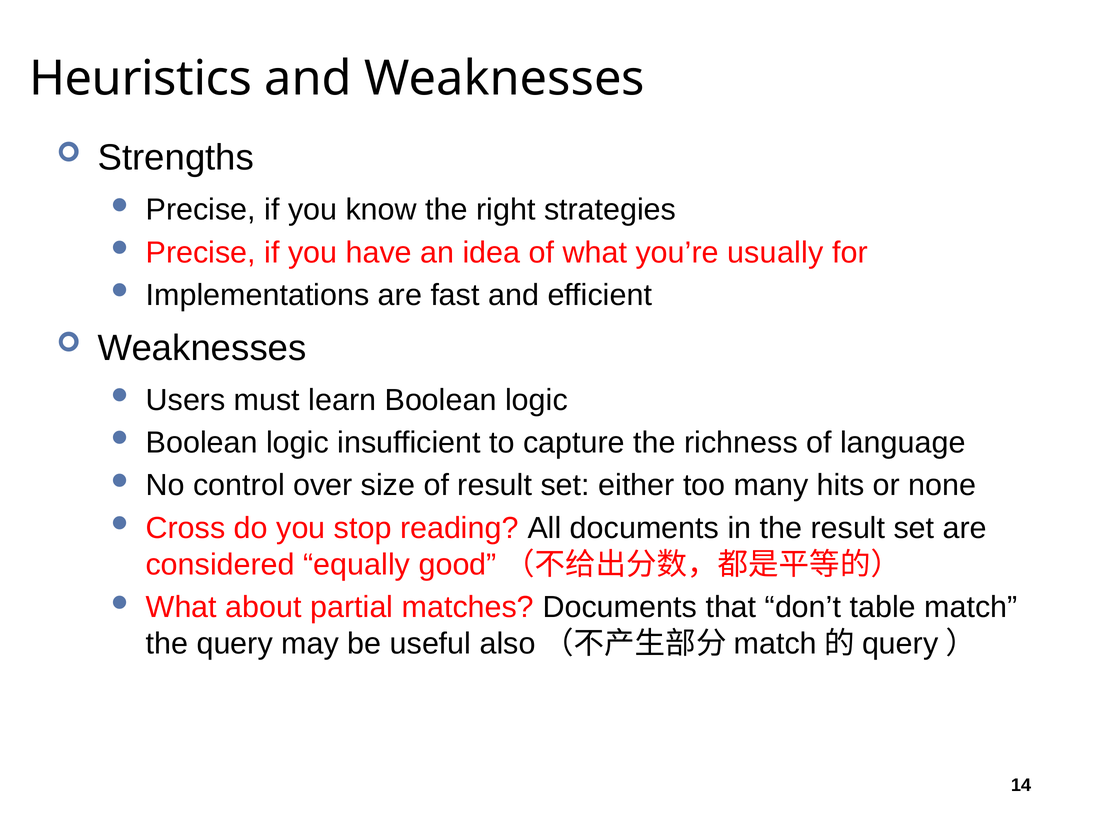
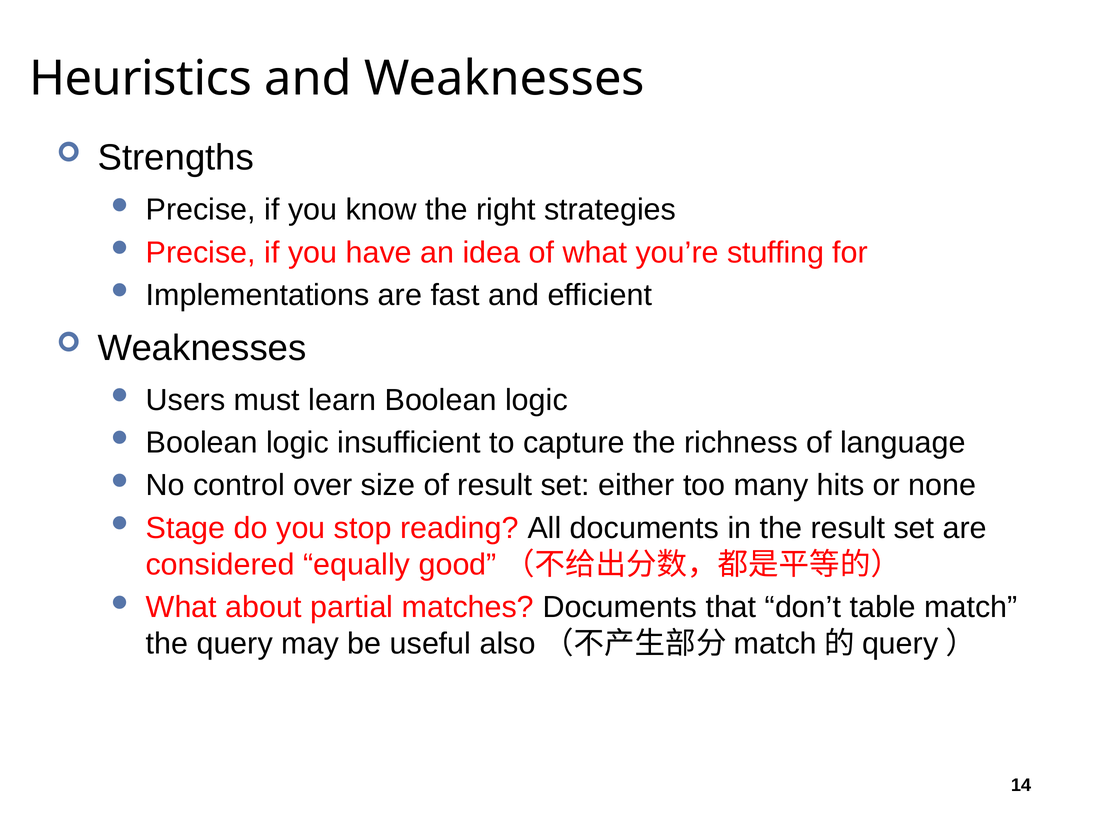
usually: usually -> stuffing
Cross: Cross -> Stage
